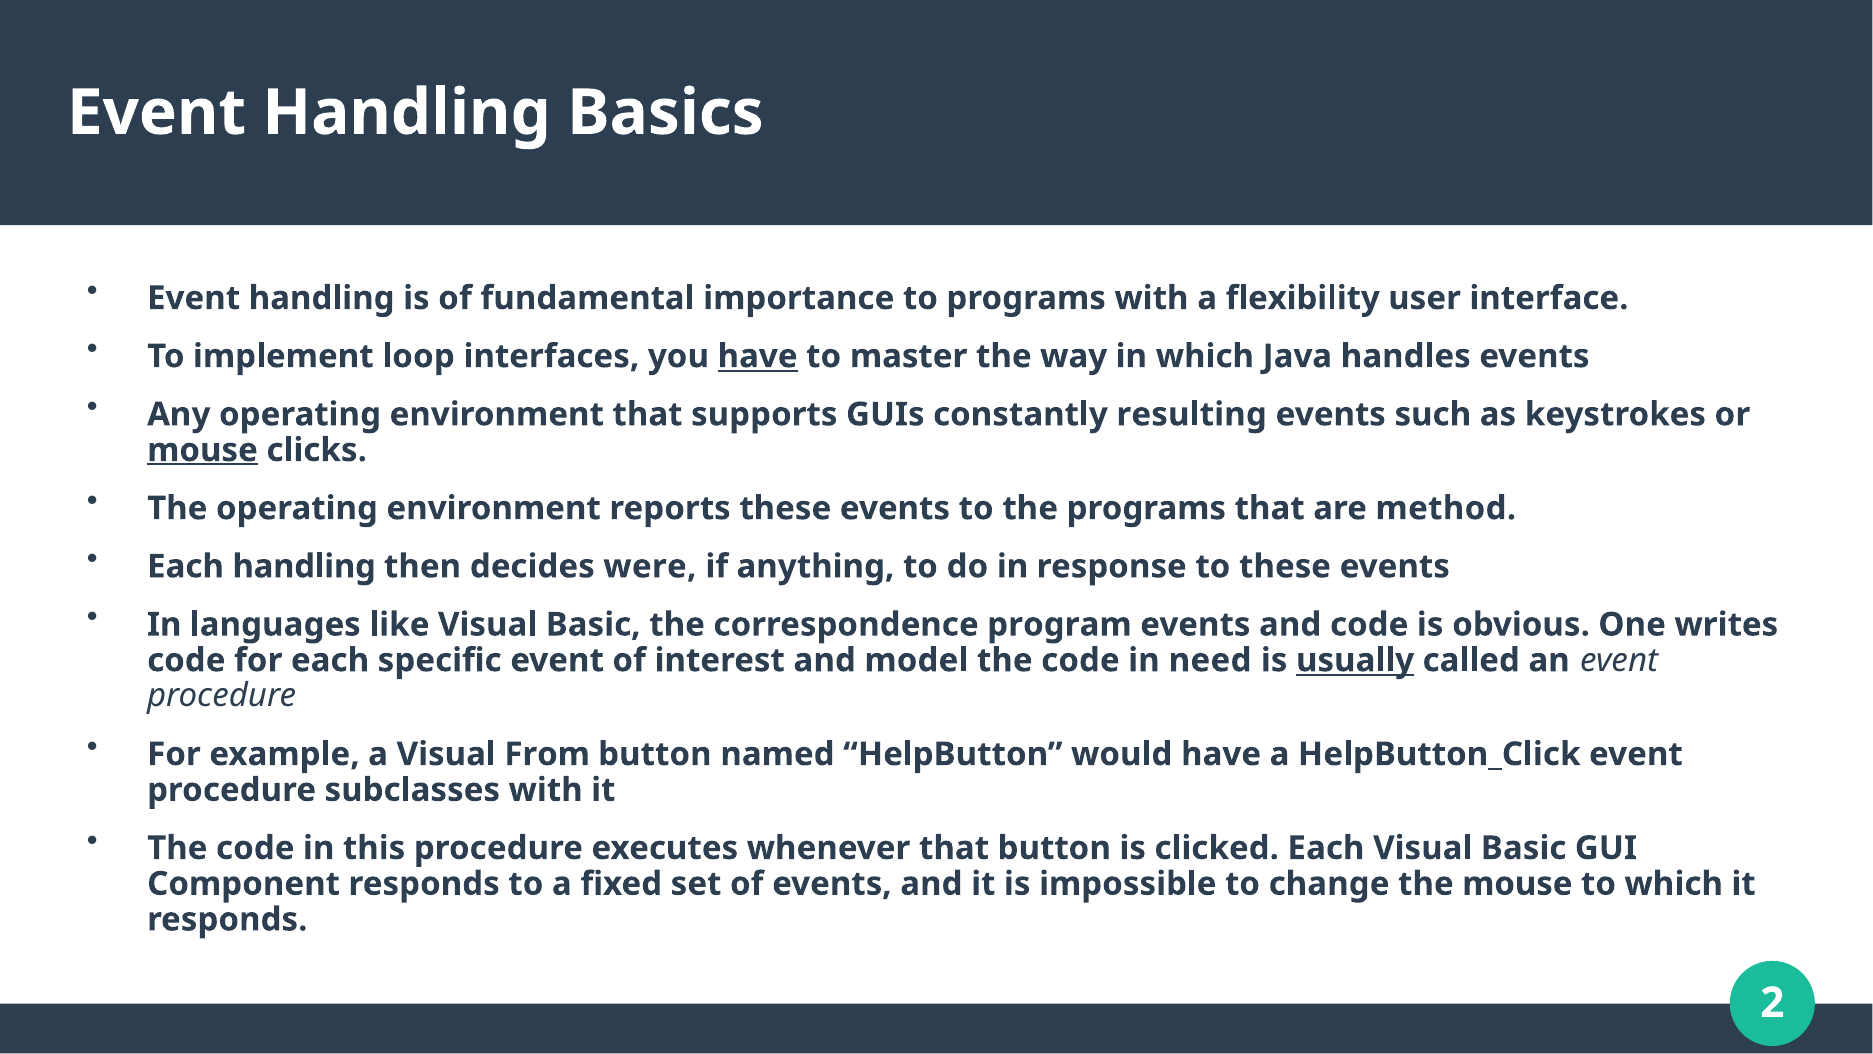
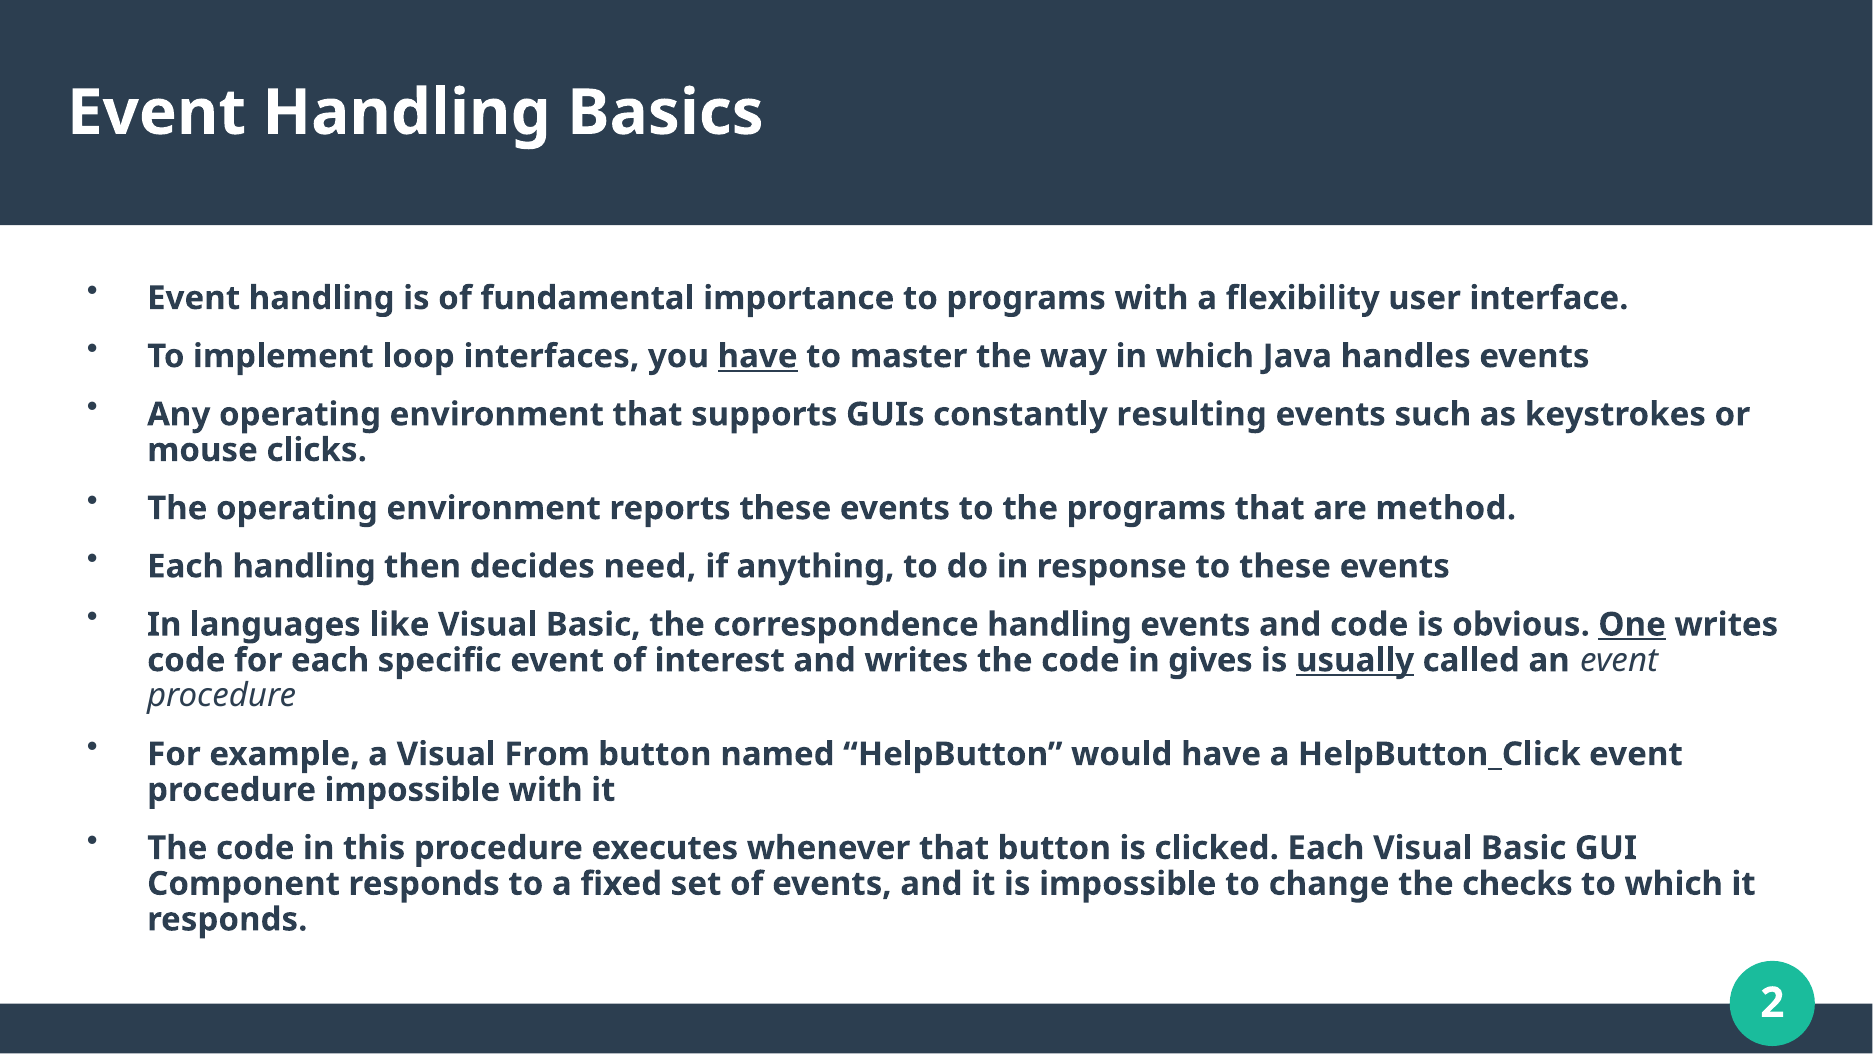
mouse at (202, 450) underline: present -> none
were: were -> need
correspondence program: program -> handling
One underline: none -> present
and model: model -> writes
need: need -> gives
procedure subclasses: subclasses -> impossible
the mouse: mouse -> checks
